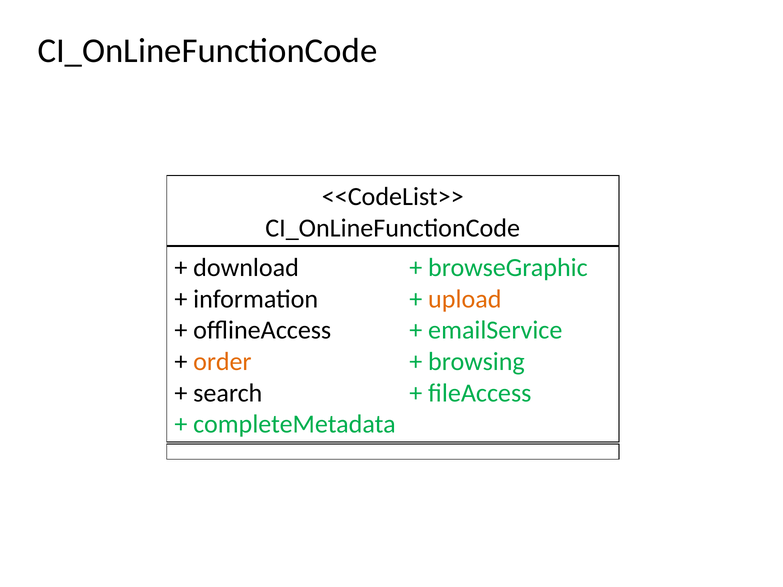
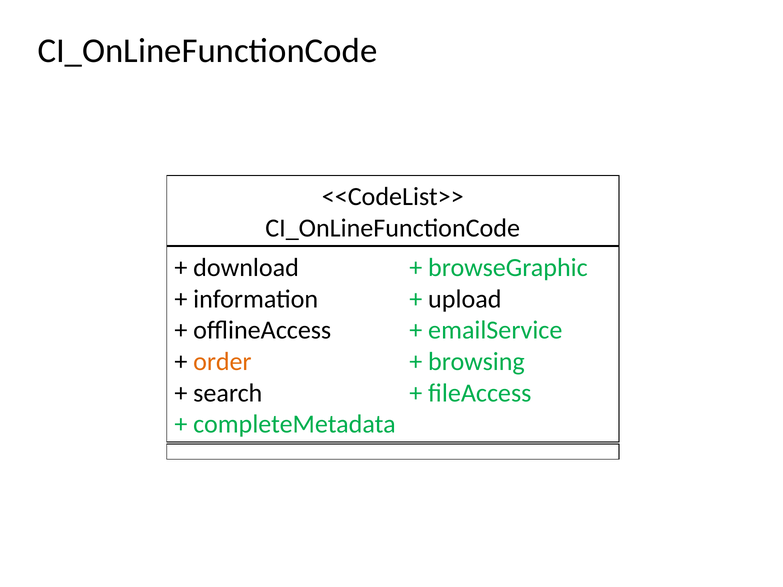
upload colour: orange -> black
